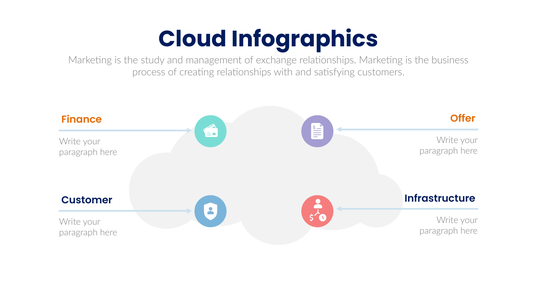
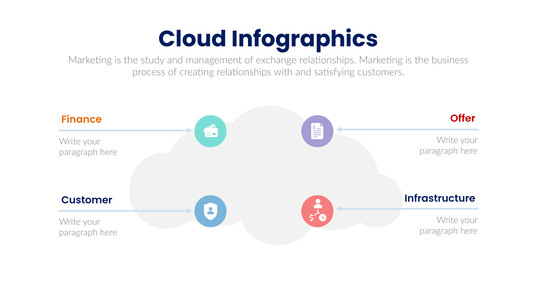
Offer colour: orange -> red
